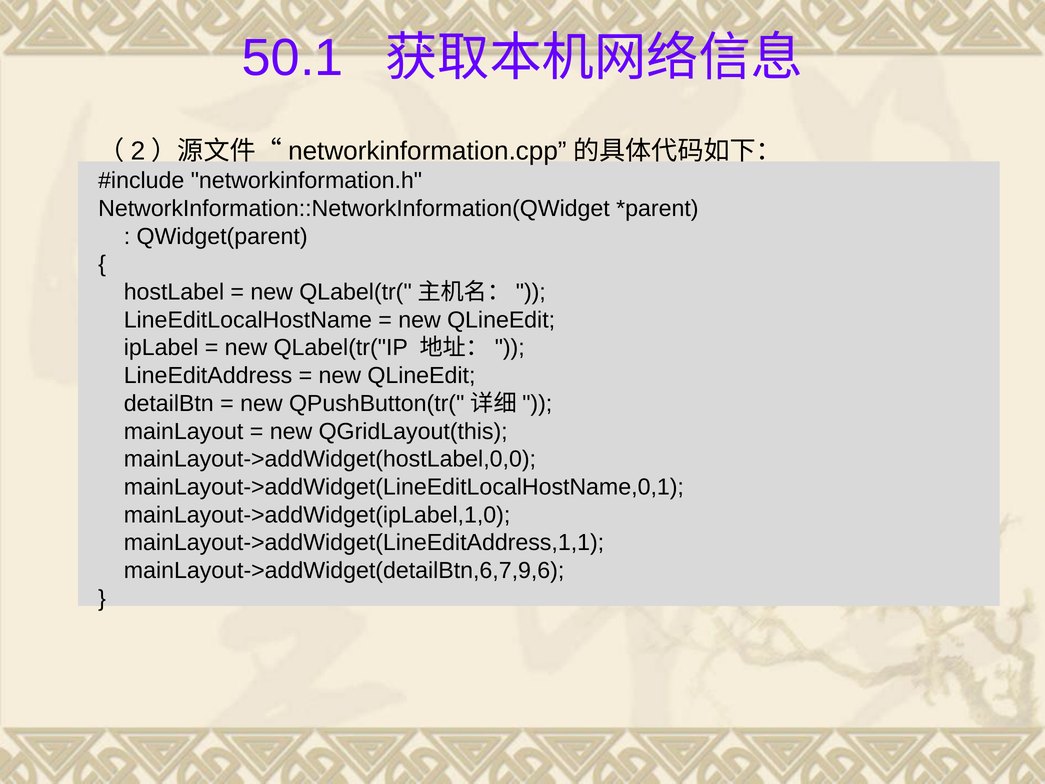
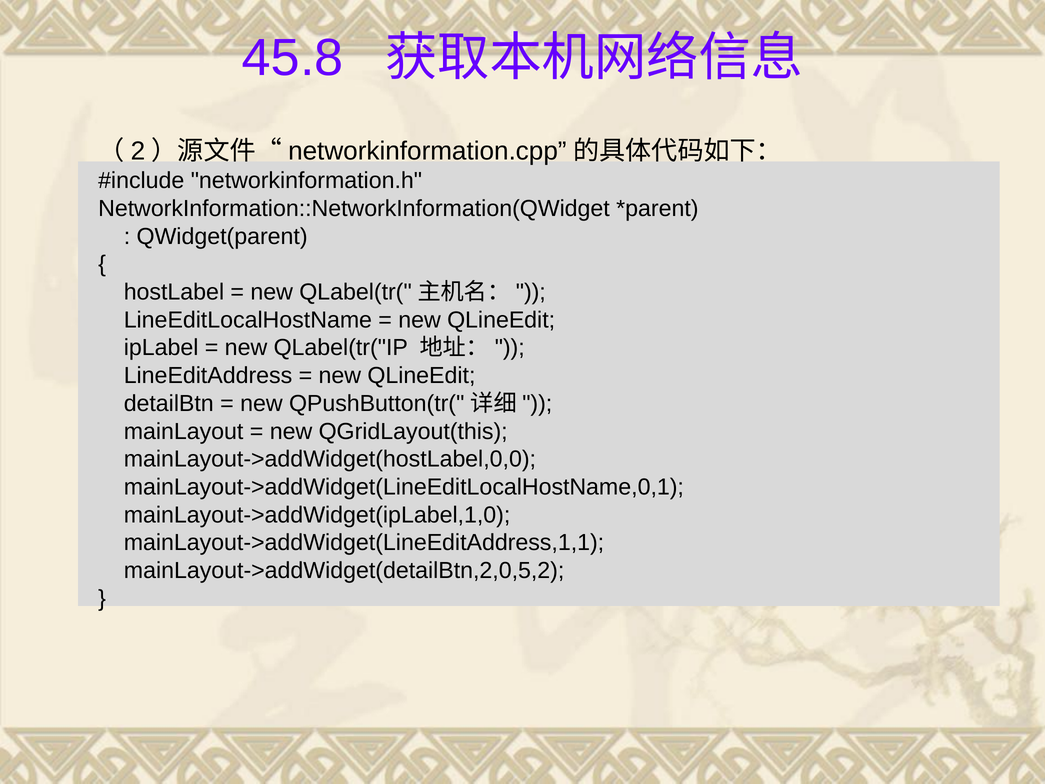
50.1: 50.1 -> 45.8
mainLayout->addWidget(detailBtn,6,7,9,6: mainLayout->addWidget(detailBtn,6,7,9,6 -> mainLayout->addWidget(detailBtn,2,0,5,2
